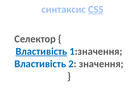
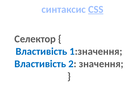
Властивість at (41, 51) underline: present -> none
